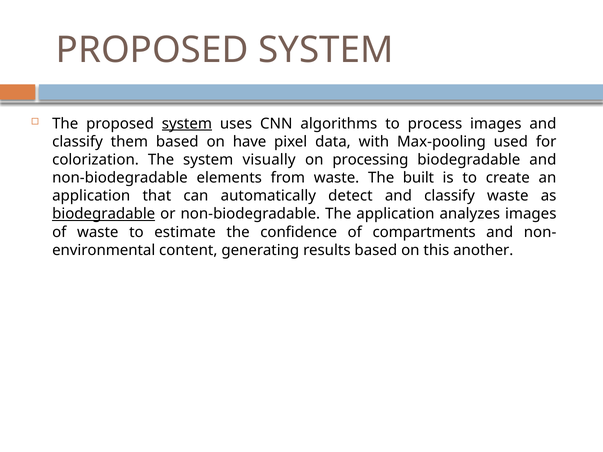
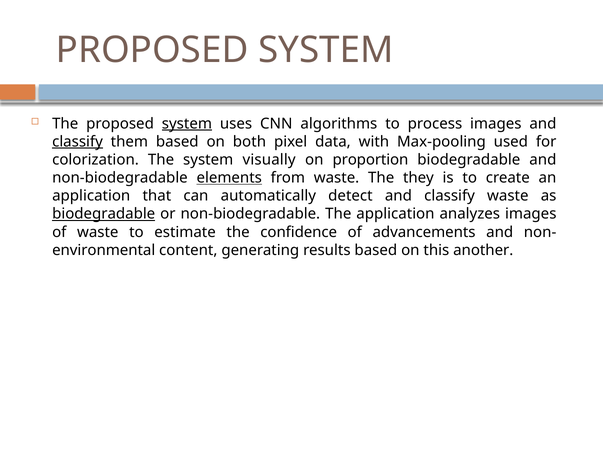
classify at (77, 142) underline: none -> present
have: have -> both
processing: processing -> proportion
elements underline: none -> present
built: built -> they
compartments: compartments -> advancements
